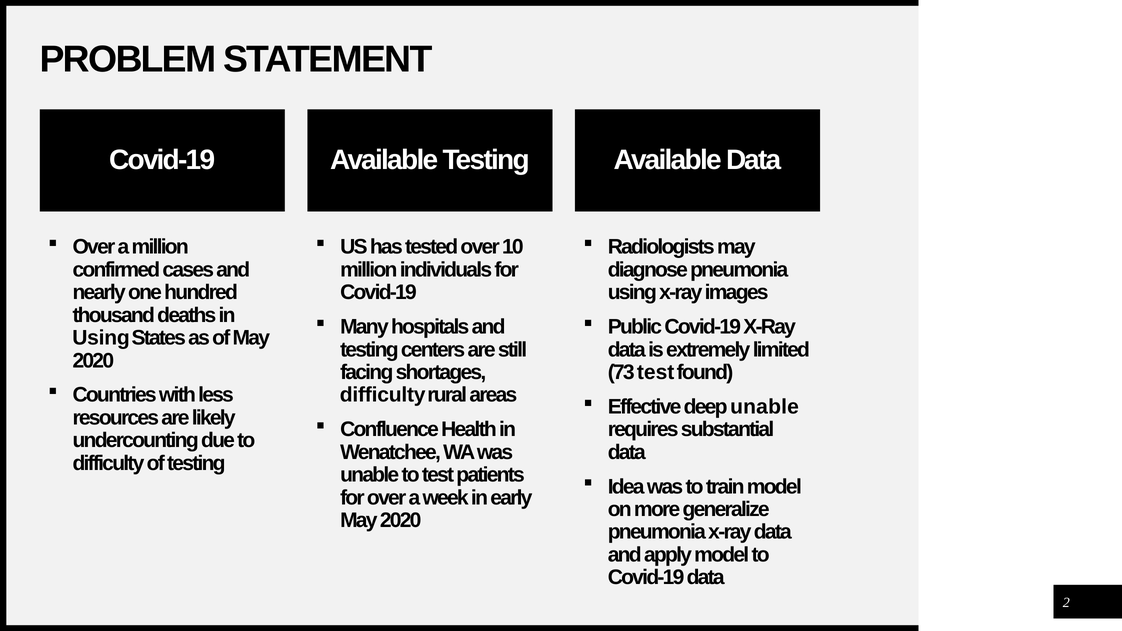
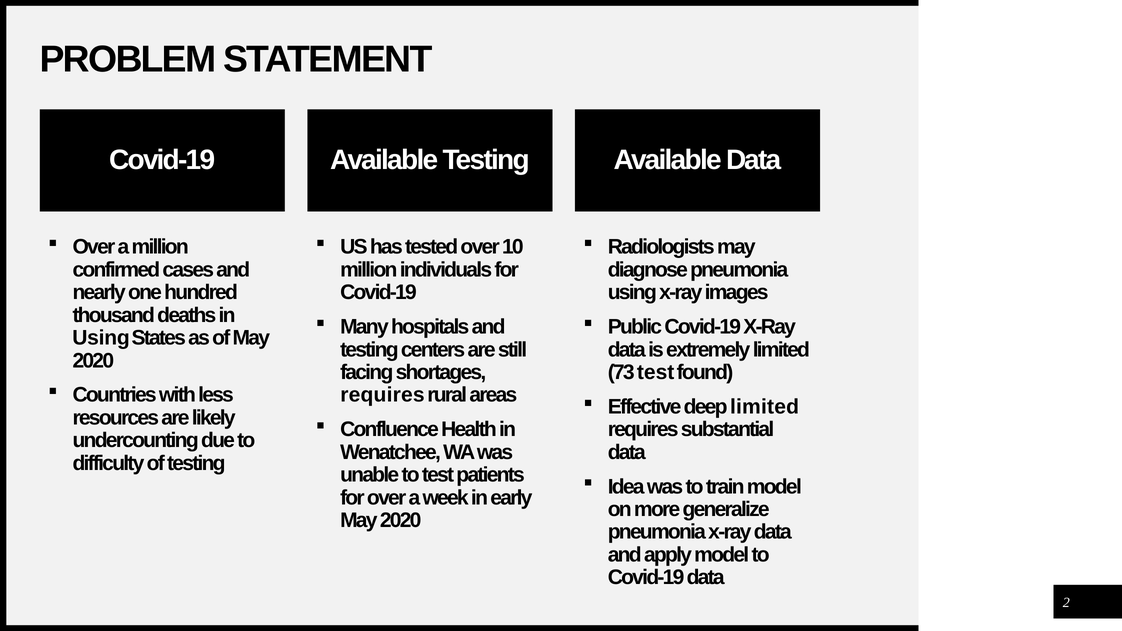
difficulty at (383, 395): difficulty -> requires
deep unable: unable -> limited
